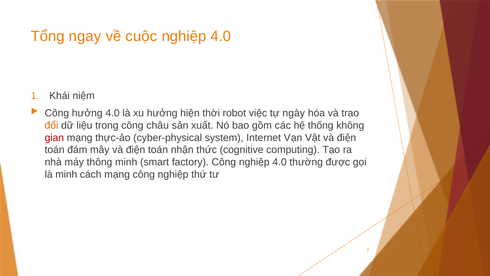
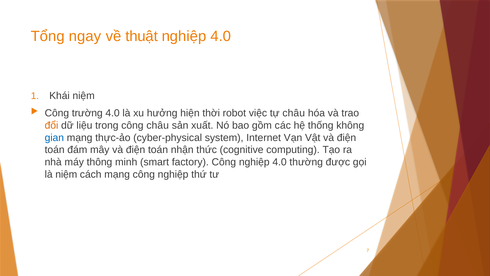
cuộc: cuộc -> thuật
Công hưởng: hưởng -> trường
tự ngày: ngày -> châu
gian colour: red -> blue
là minh: minh -> niệm
